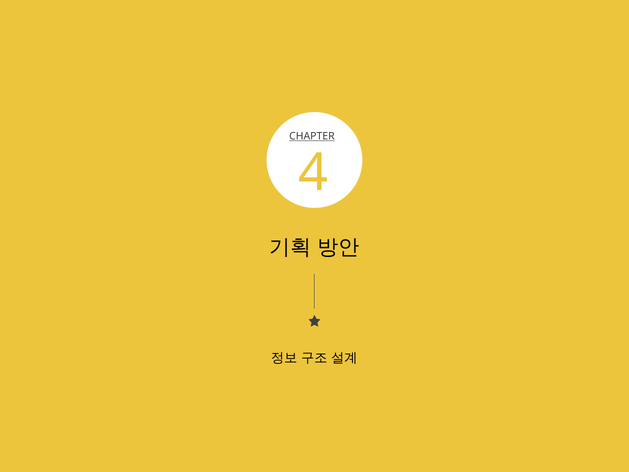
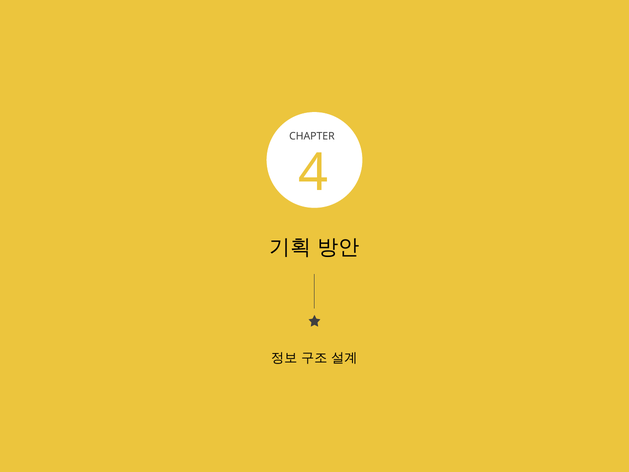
CHAPTER underline: present -> none
